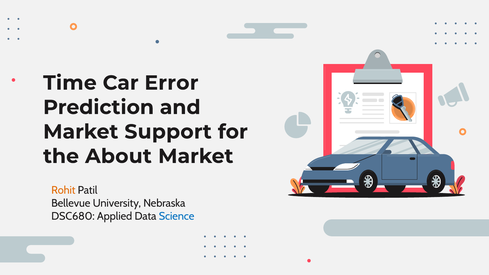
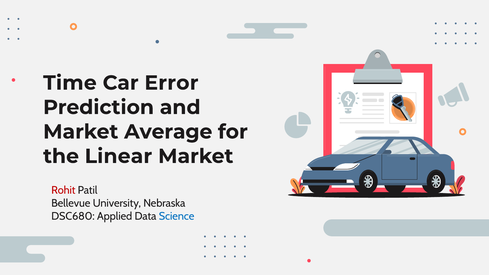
Support: Support -> Average
About: About -> Linear
Rohit colour: orange -> red
